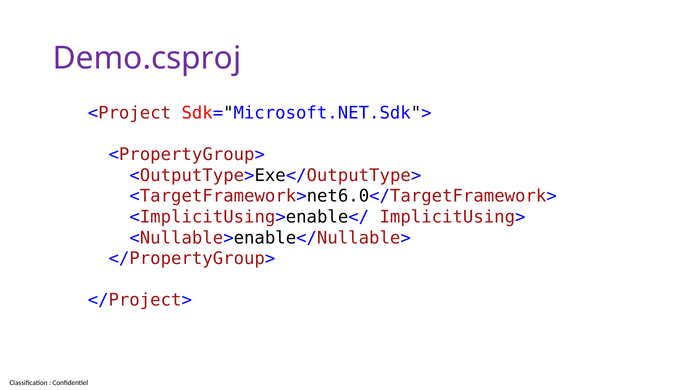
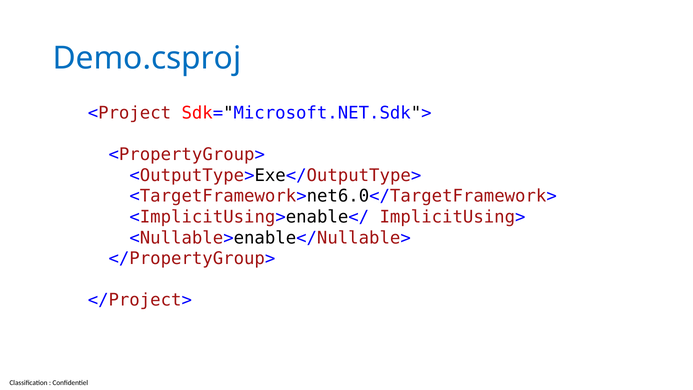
Demo.csproj colour: purple -> blue
